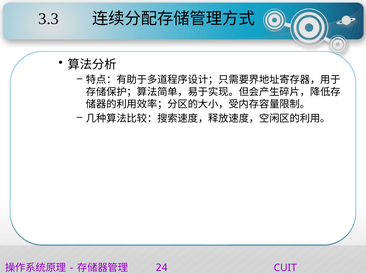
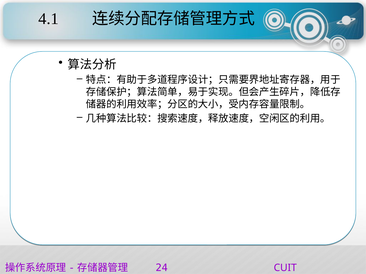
3.3: 3.3 -> 4.1
